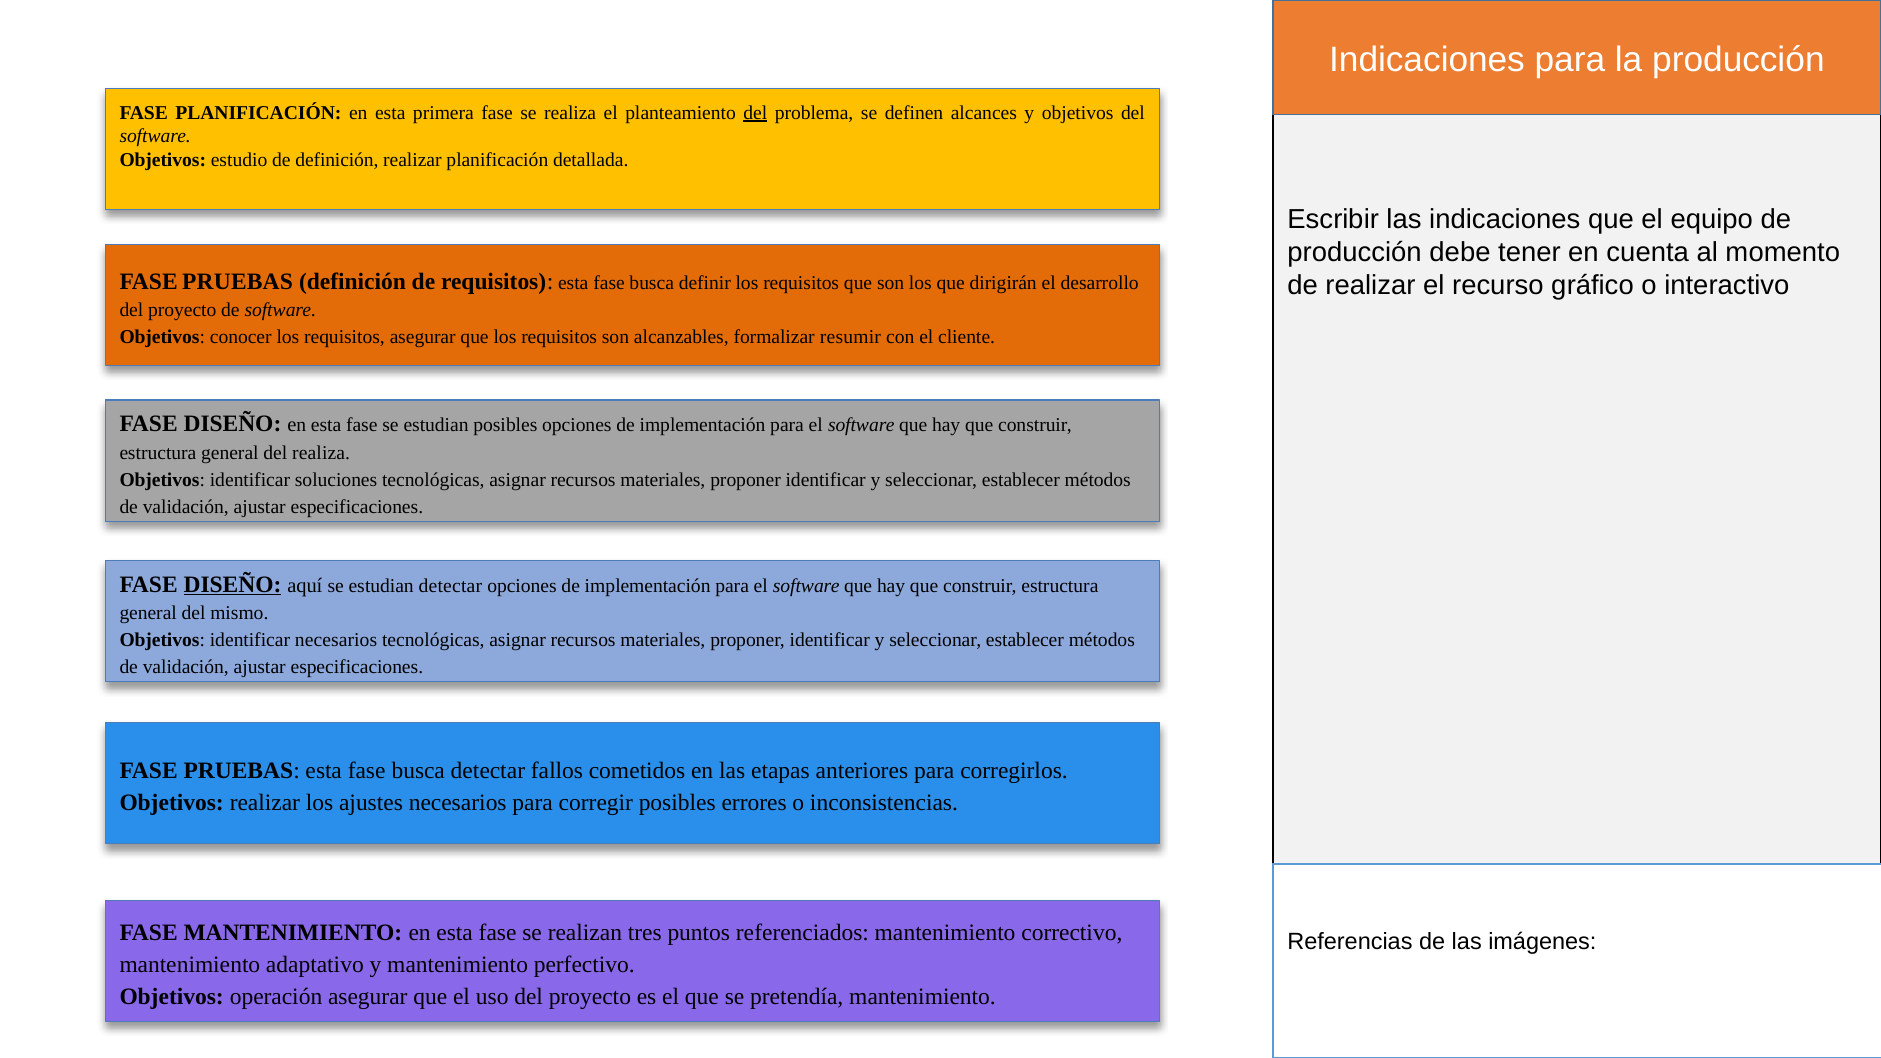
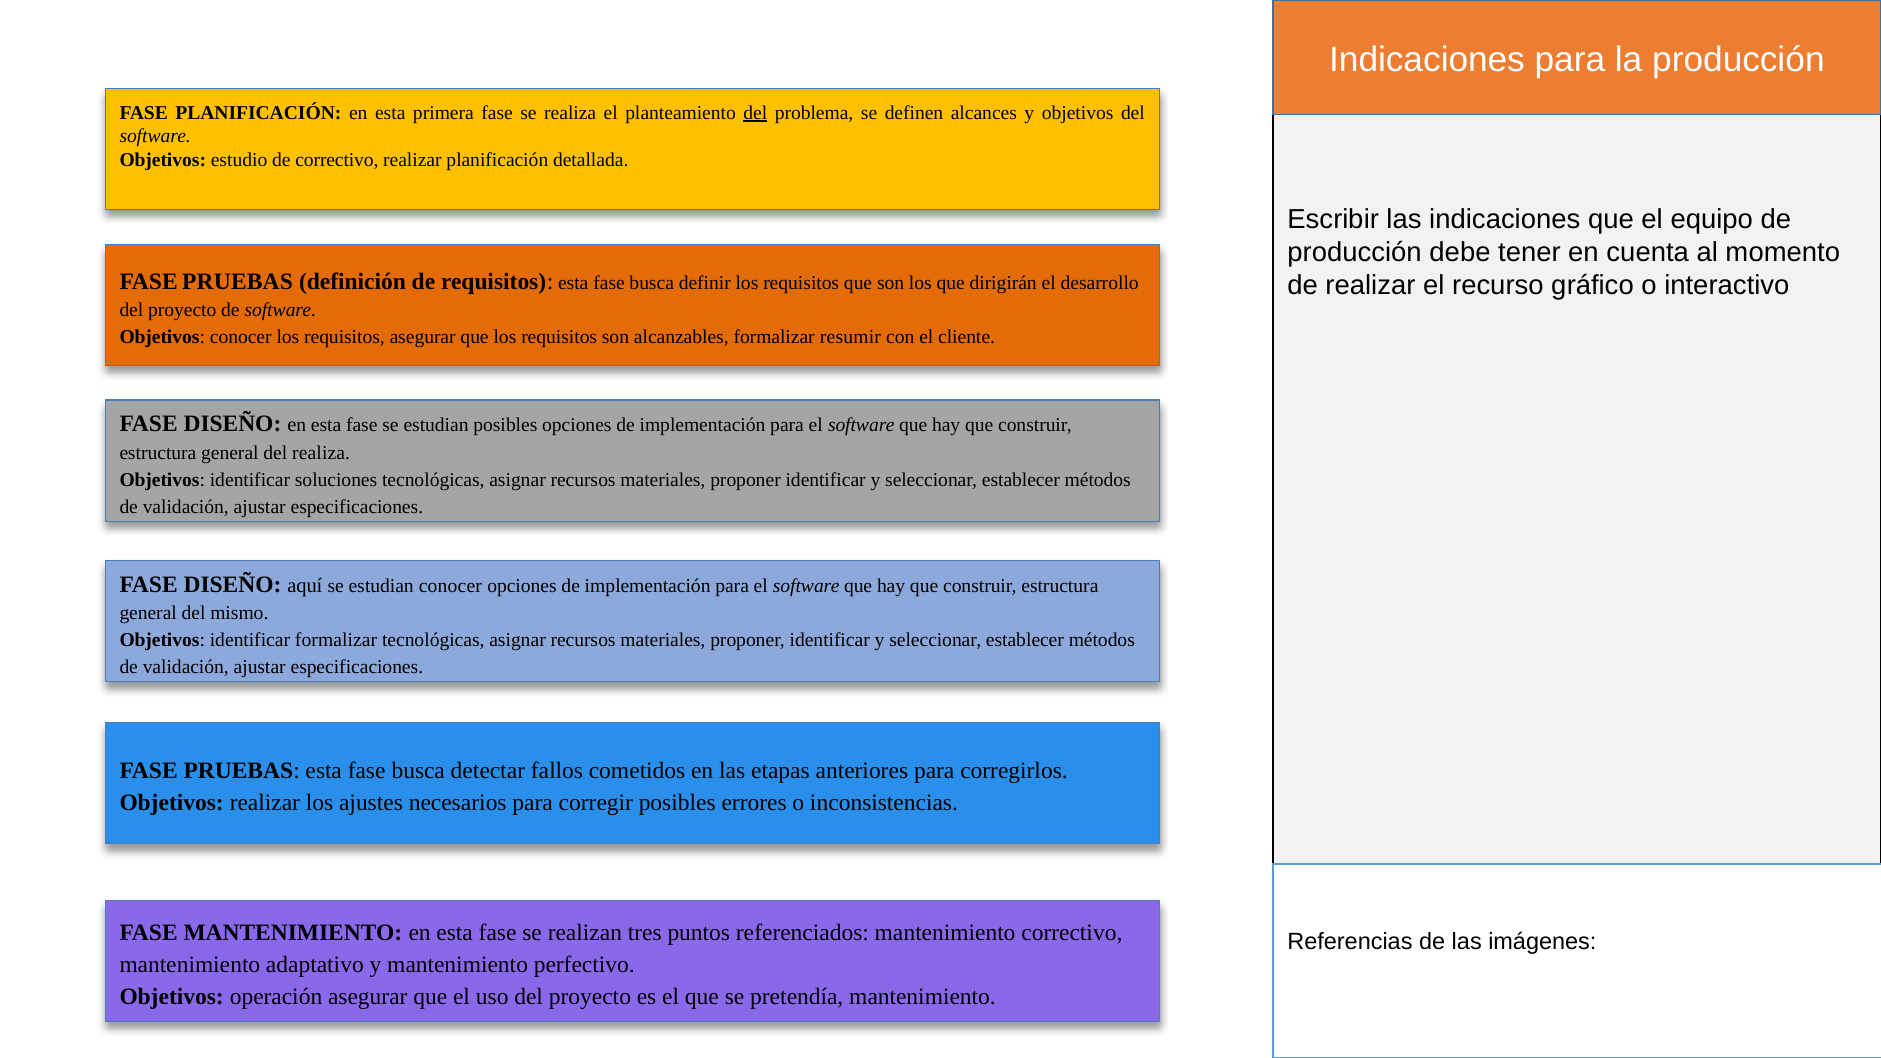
de definición: definición -> correctivo
DISEÑO at (232, 585) underline: present -> none
estudian detectar: detectar -> conocer
identificar necesarios: necesarios -> formalizar
